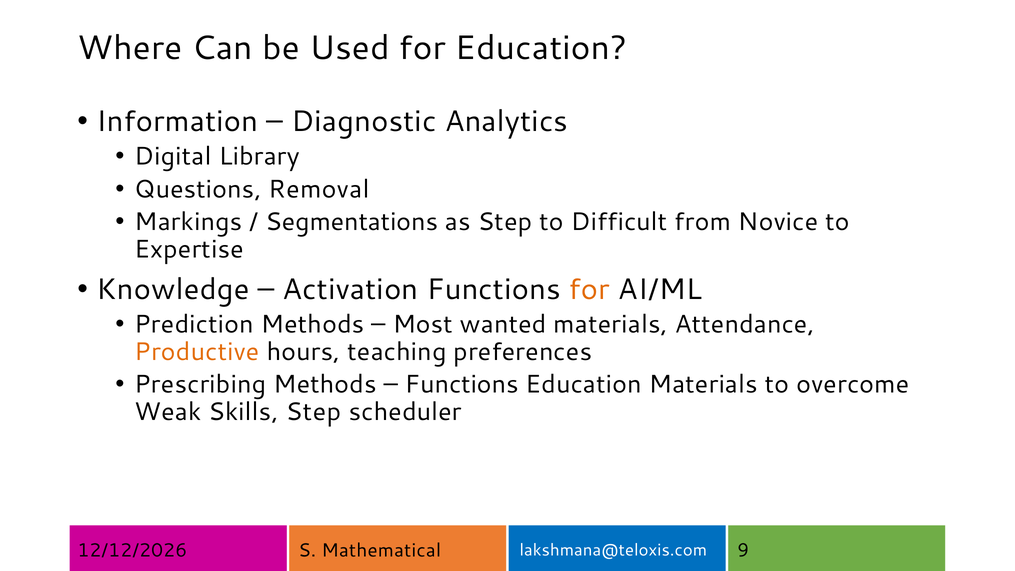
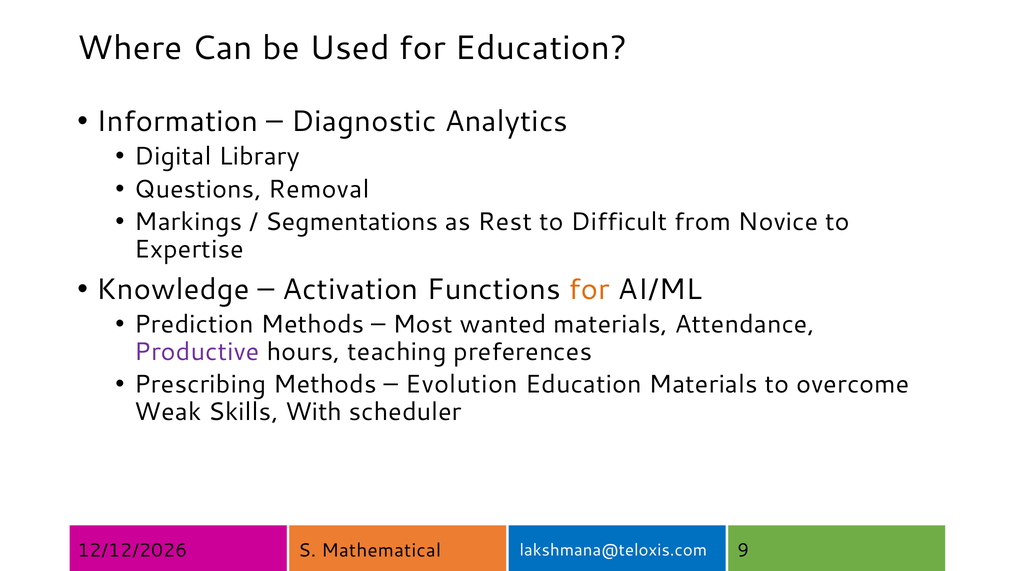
as Step: Step -> Rest
Productive colour: orange -> purple
Functions at (462, 384): Functions -> Evolution
Skills Step: Step -> With
